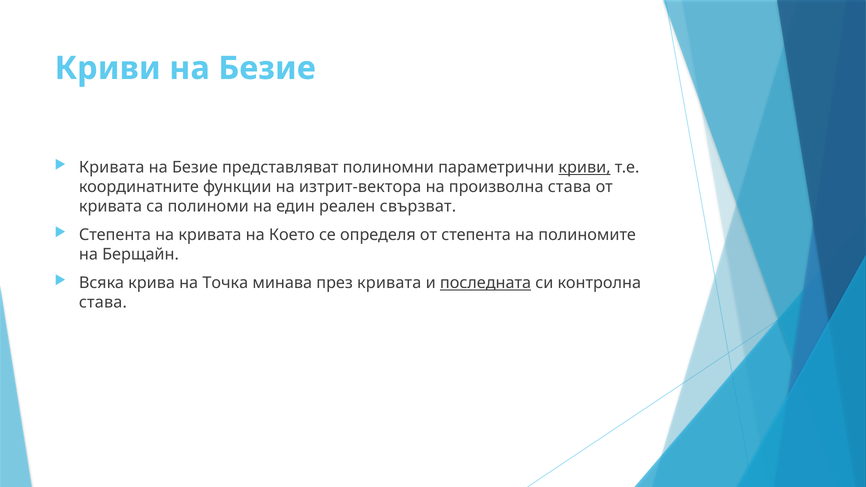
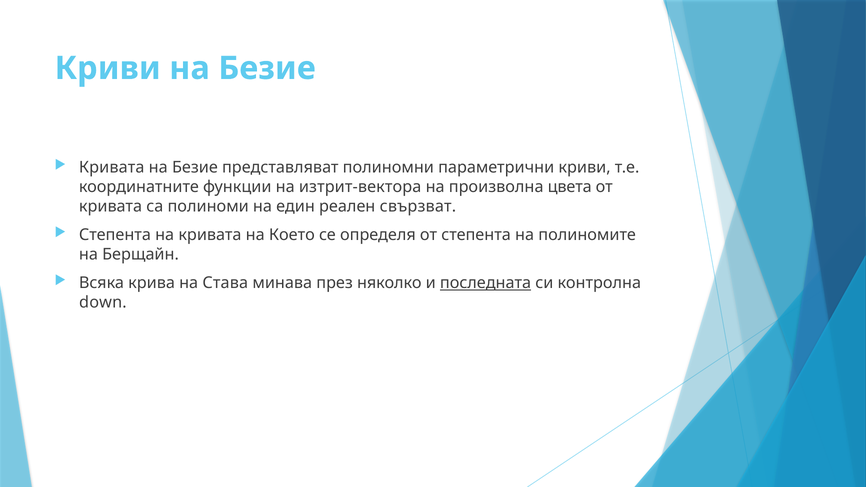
криви at (585, 168) underline: present -> none
произволна става: става -> цвета
Точка: Точка -> Става
през кривата: кривата -> няколко
става at (103, 303): става -> down
